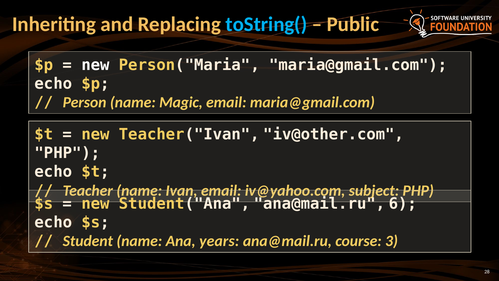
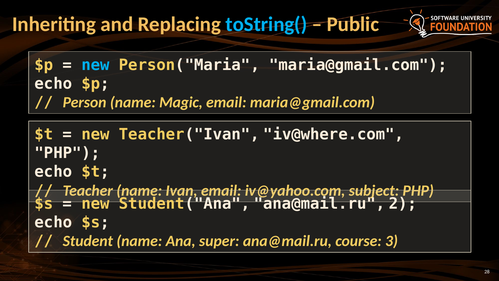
new at (96, 65) colour: white -> light blue
iv@other.com: iv@other.com -> iv@where.com
6: 6 -> 2
years: years -> super
